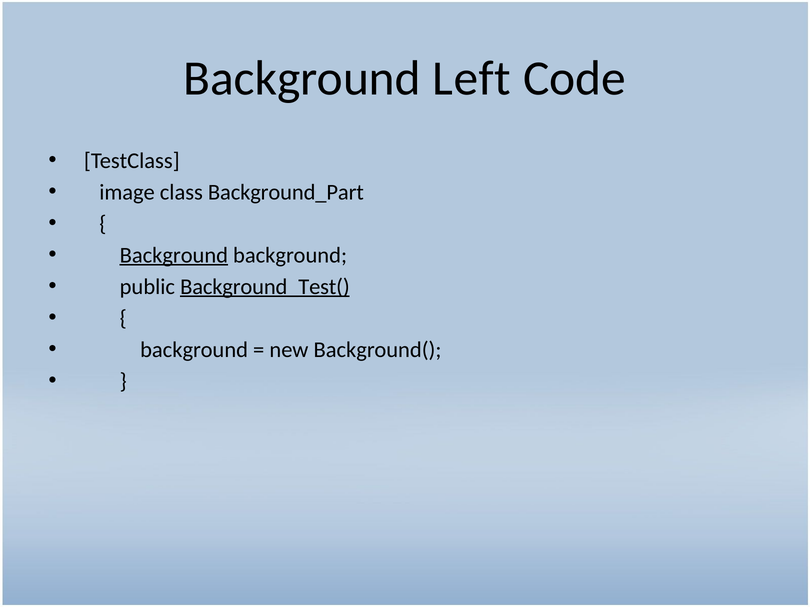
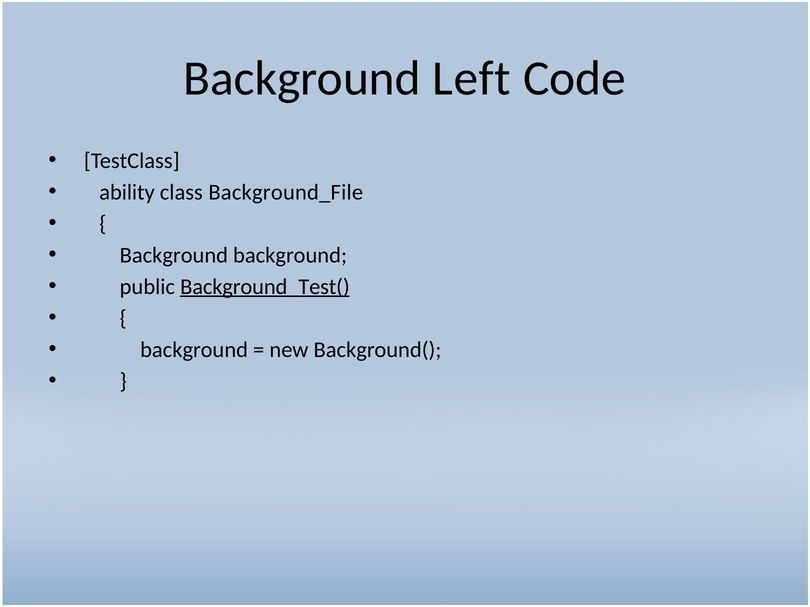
image: image -> ability
Background_Part: Background_Part -> Background_File
Background at (174, 255) underline: present -> none
